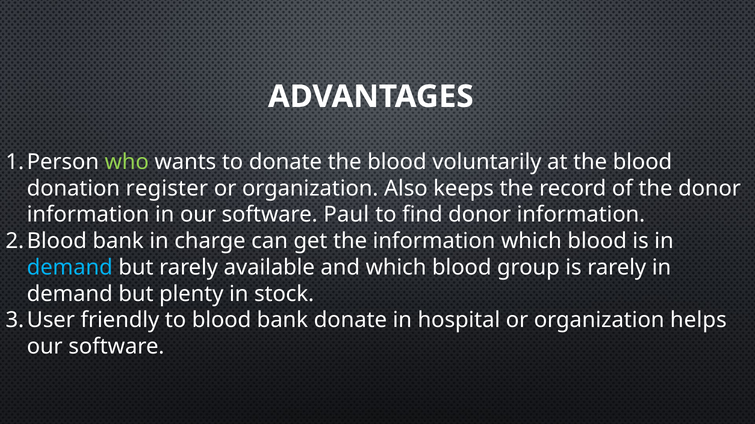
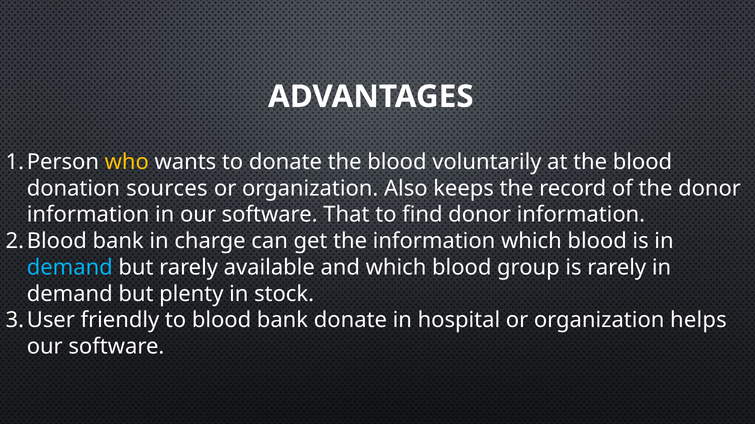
who colour: light green -> yellow
register: register -> sources
Paul: Paul -> That
